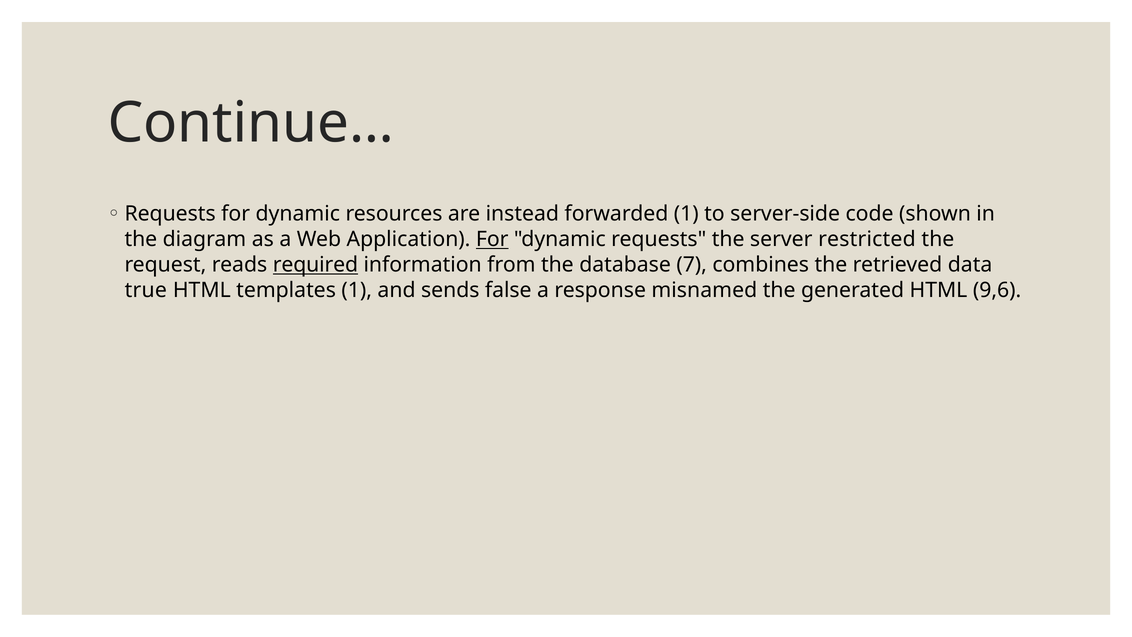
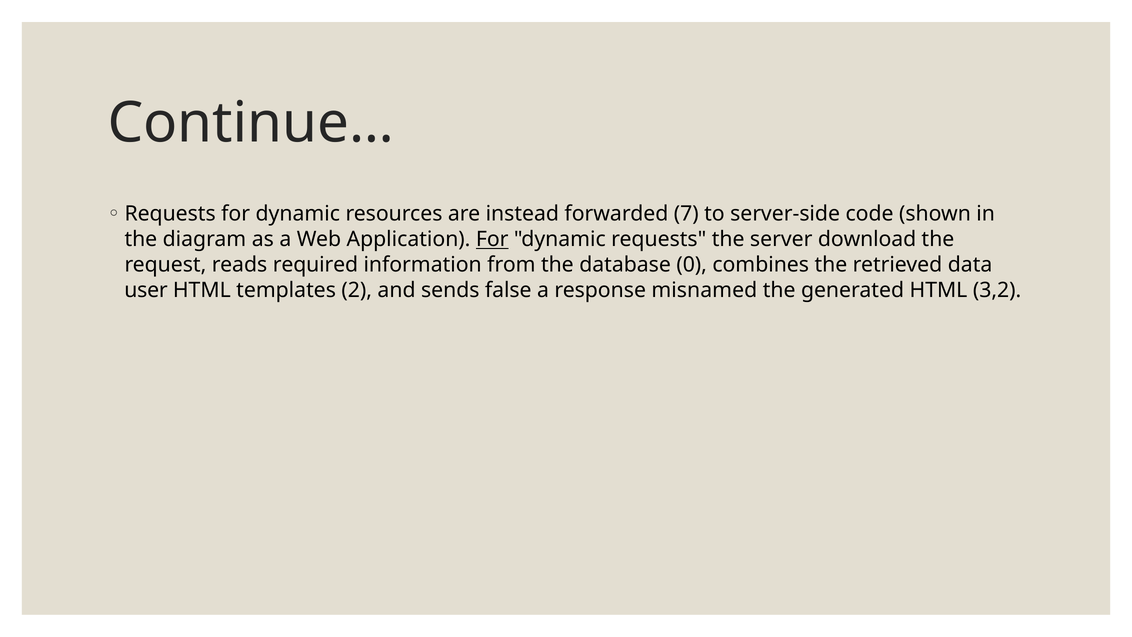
forwarded 1: 1 -> 7
restricted: restricted -> download
required underline: present -> none
7: 7 -> 0
true: true -> user
templates 1: 1 -> 2
9,6: 9,6 -> 3,2
